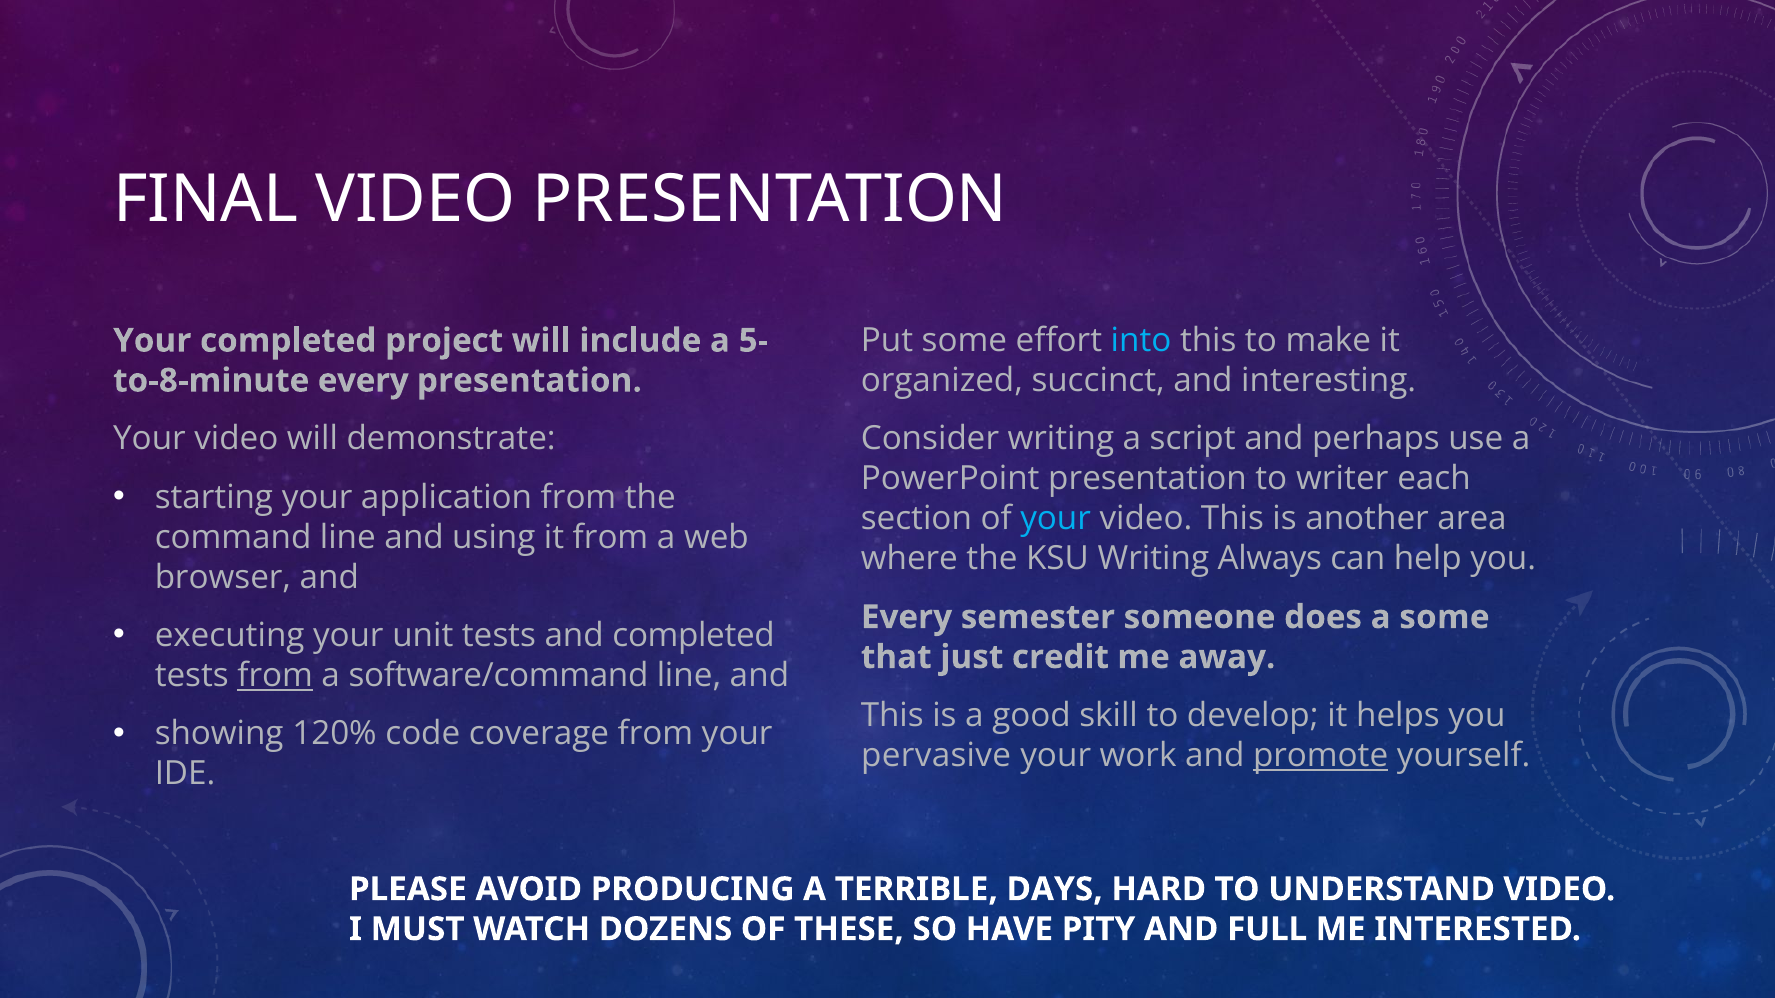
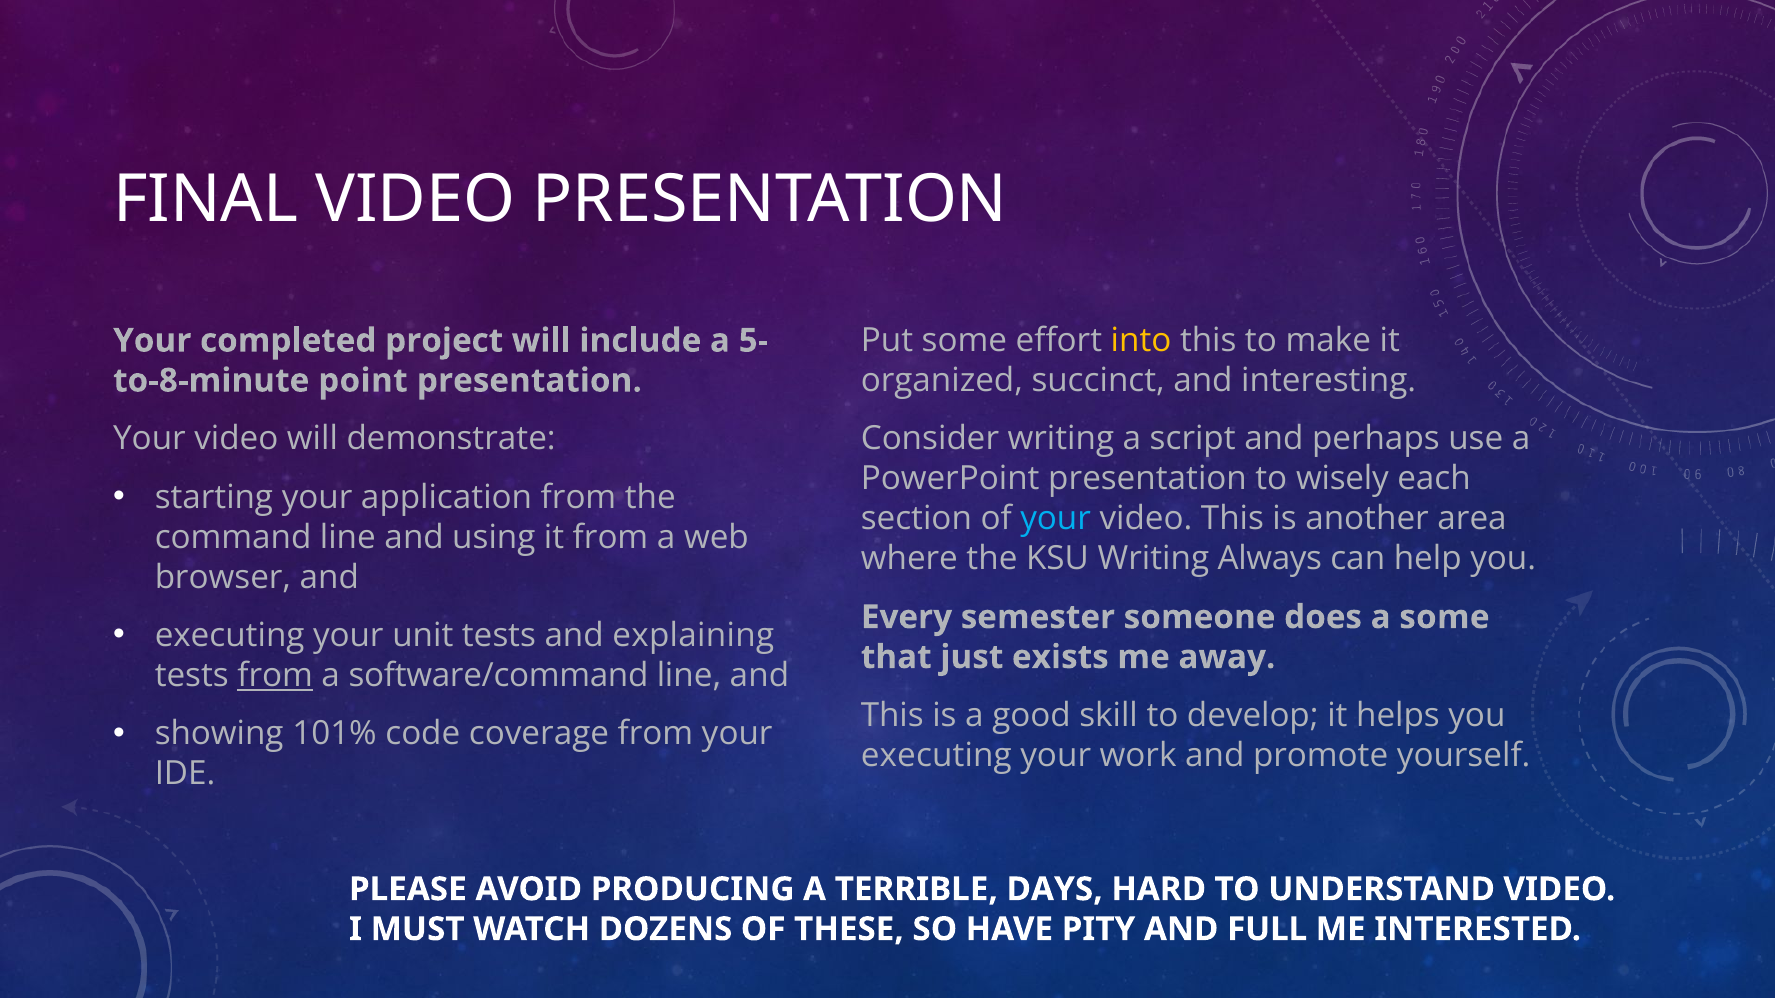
into colour: light blue -> yellow
every at (363, 381): every -> point
writer: writer -> wisely
and completed: completed -> explaining
credit: credit -> exists
120%: 120% -> 101%
pervasive at (936, 756): pervasive -> executing
promote underline: present -> none
